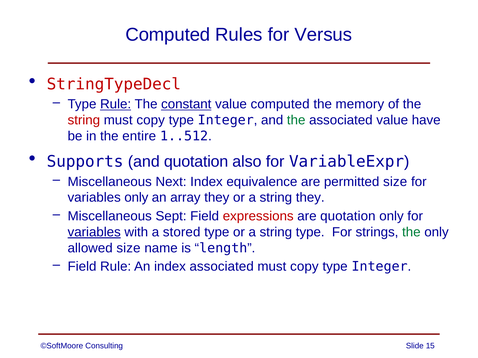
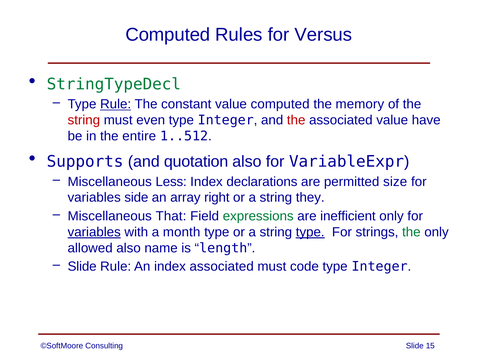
StringTypeDecl colour: red -> green
constant underline: present -> none
copy at (151, 120): copy -> even
the at (296, 120) colour: green -> red
Next: Next -> Less
equivalence: equivalence -> declarations
variables only: only -> side
array they: they -> right
Sept: Sept -> That
expressions colour: red -> green
are quotation: quotation -> inefficient
stored: stored -> month
type at (310, 232) underline: none -> present
allowed size: size -> also
Field at (82, 267): Field -> Slide
copy at (304, 267): copy -> code
